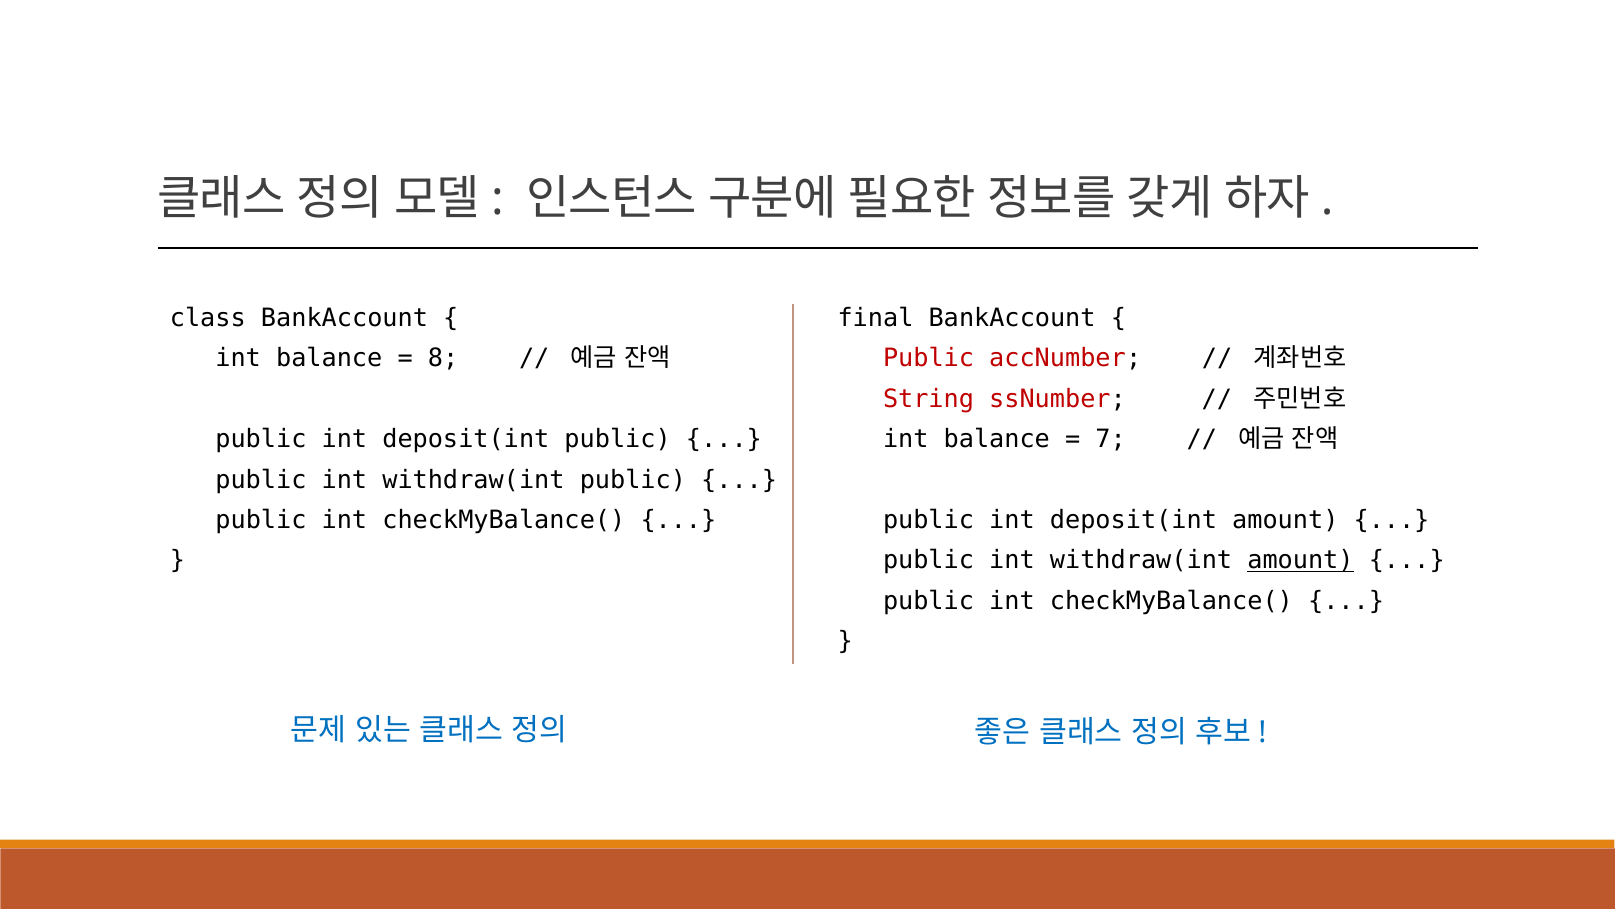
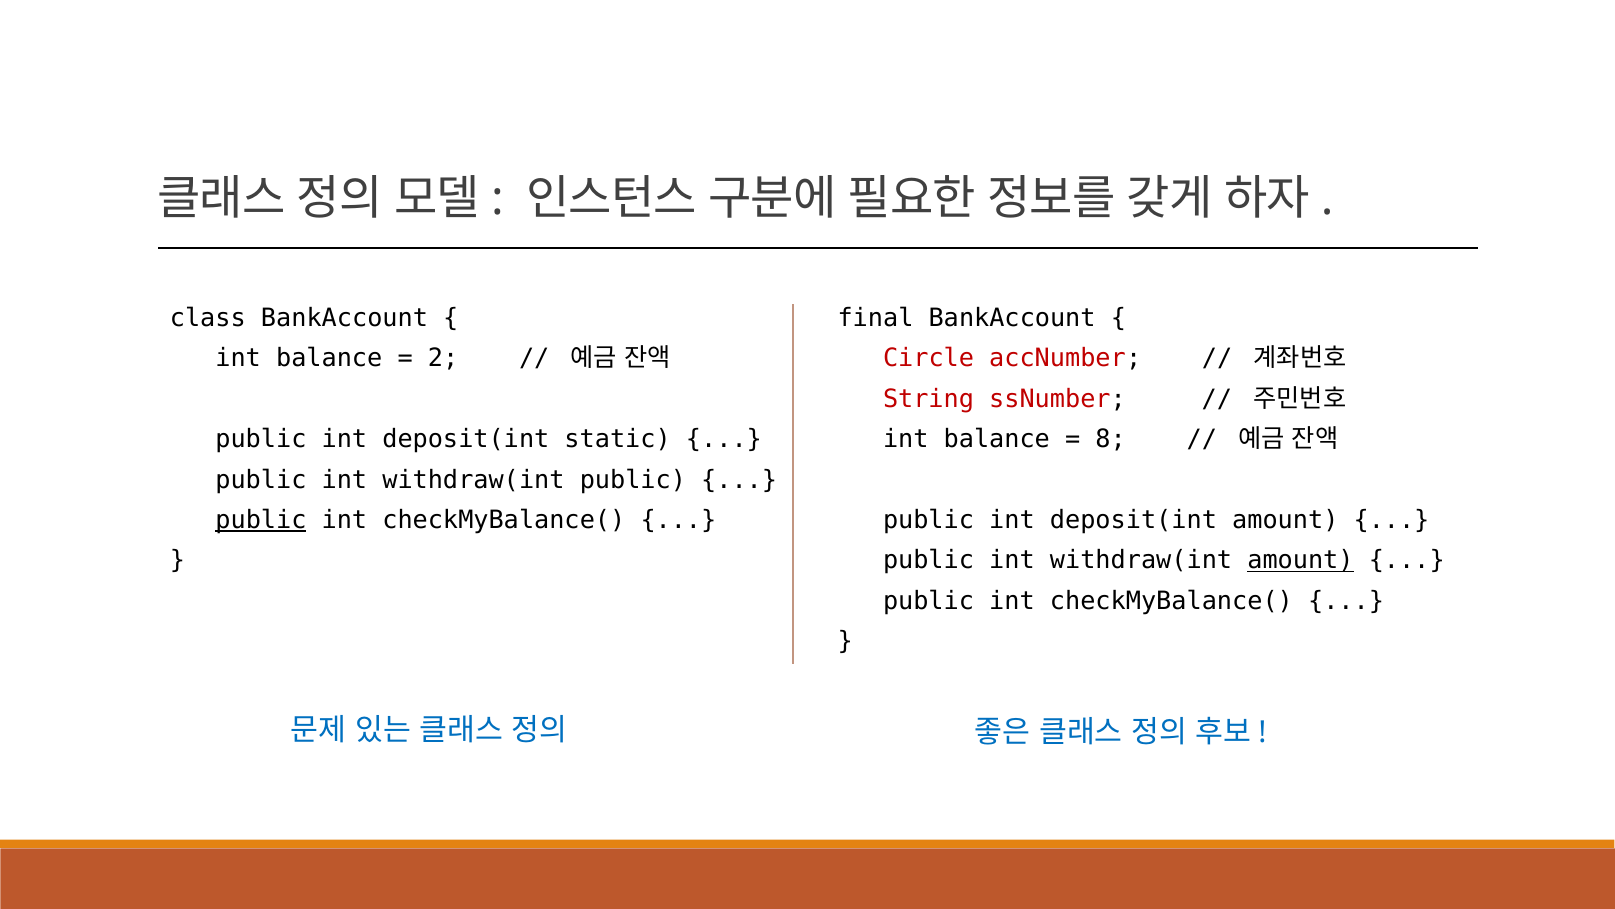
8: 8 -> 2
Public at (929, 358): Public -> Circle
deposit(int public: public -> static
7: 7 -> 8
public at (261, 520) underline: none -> present
